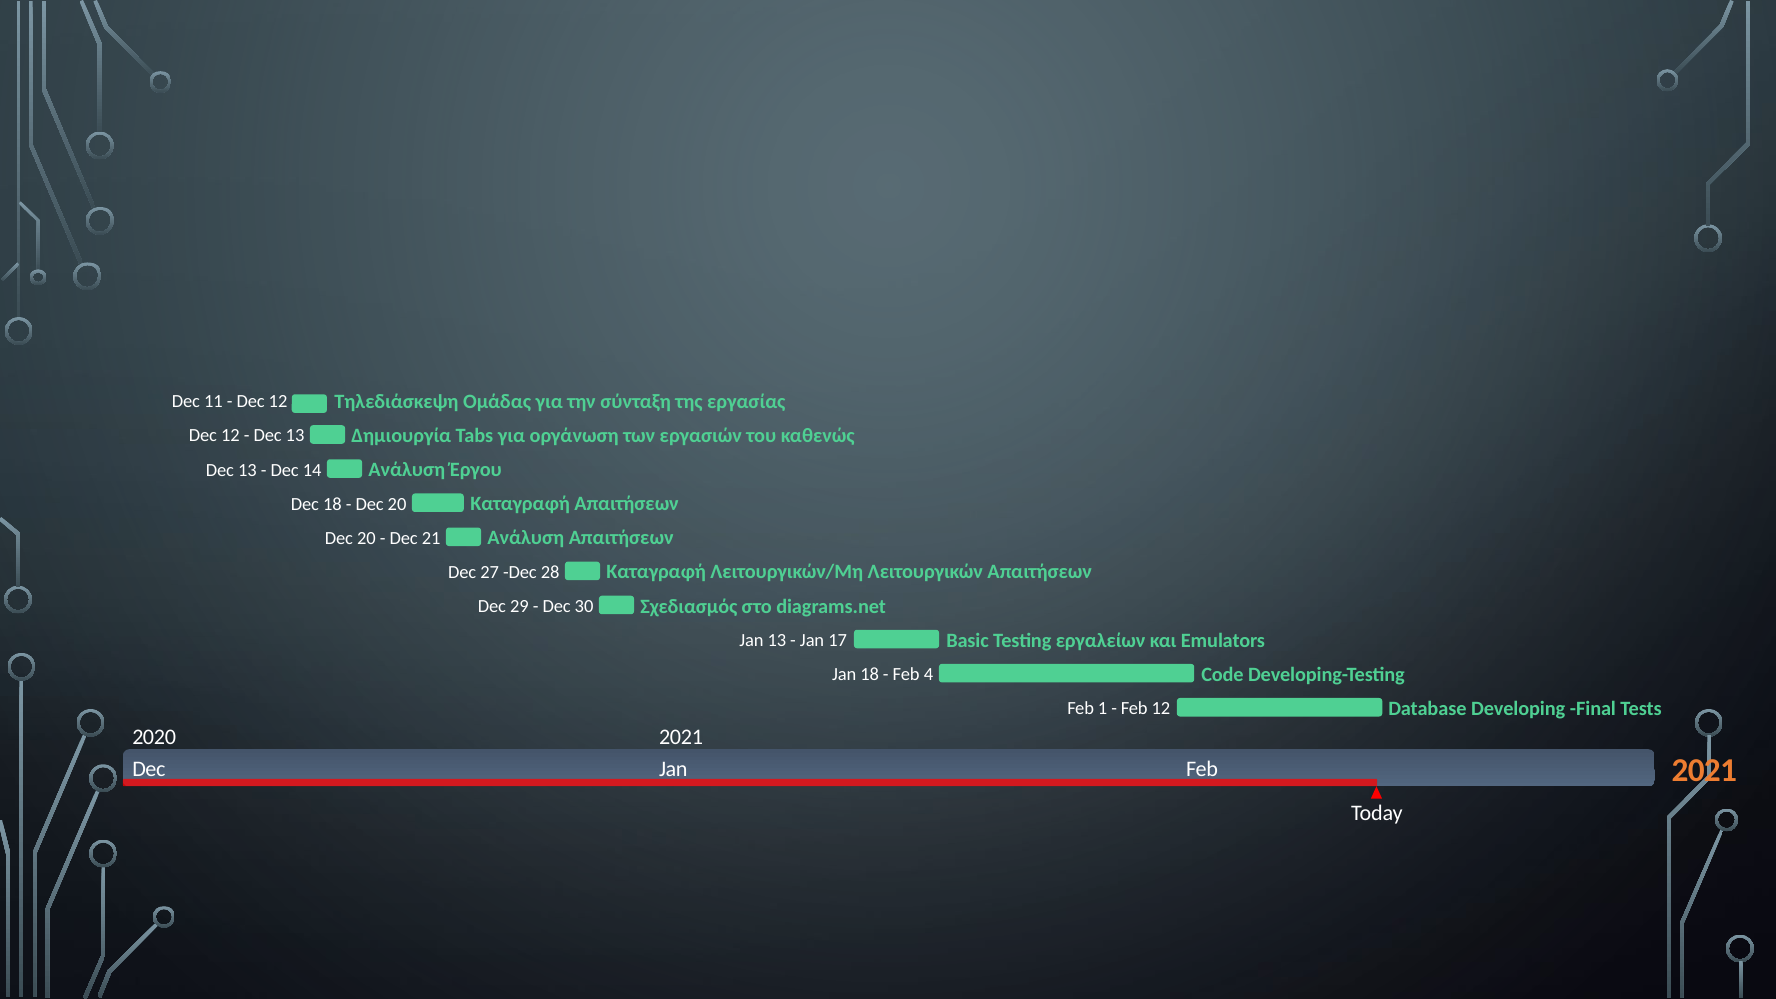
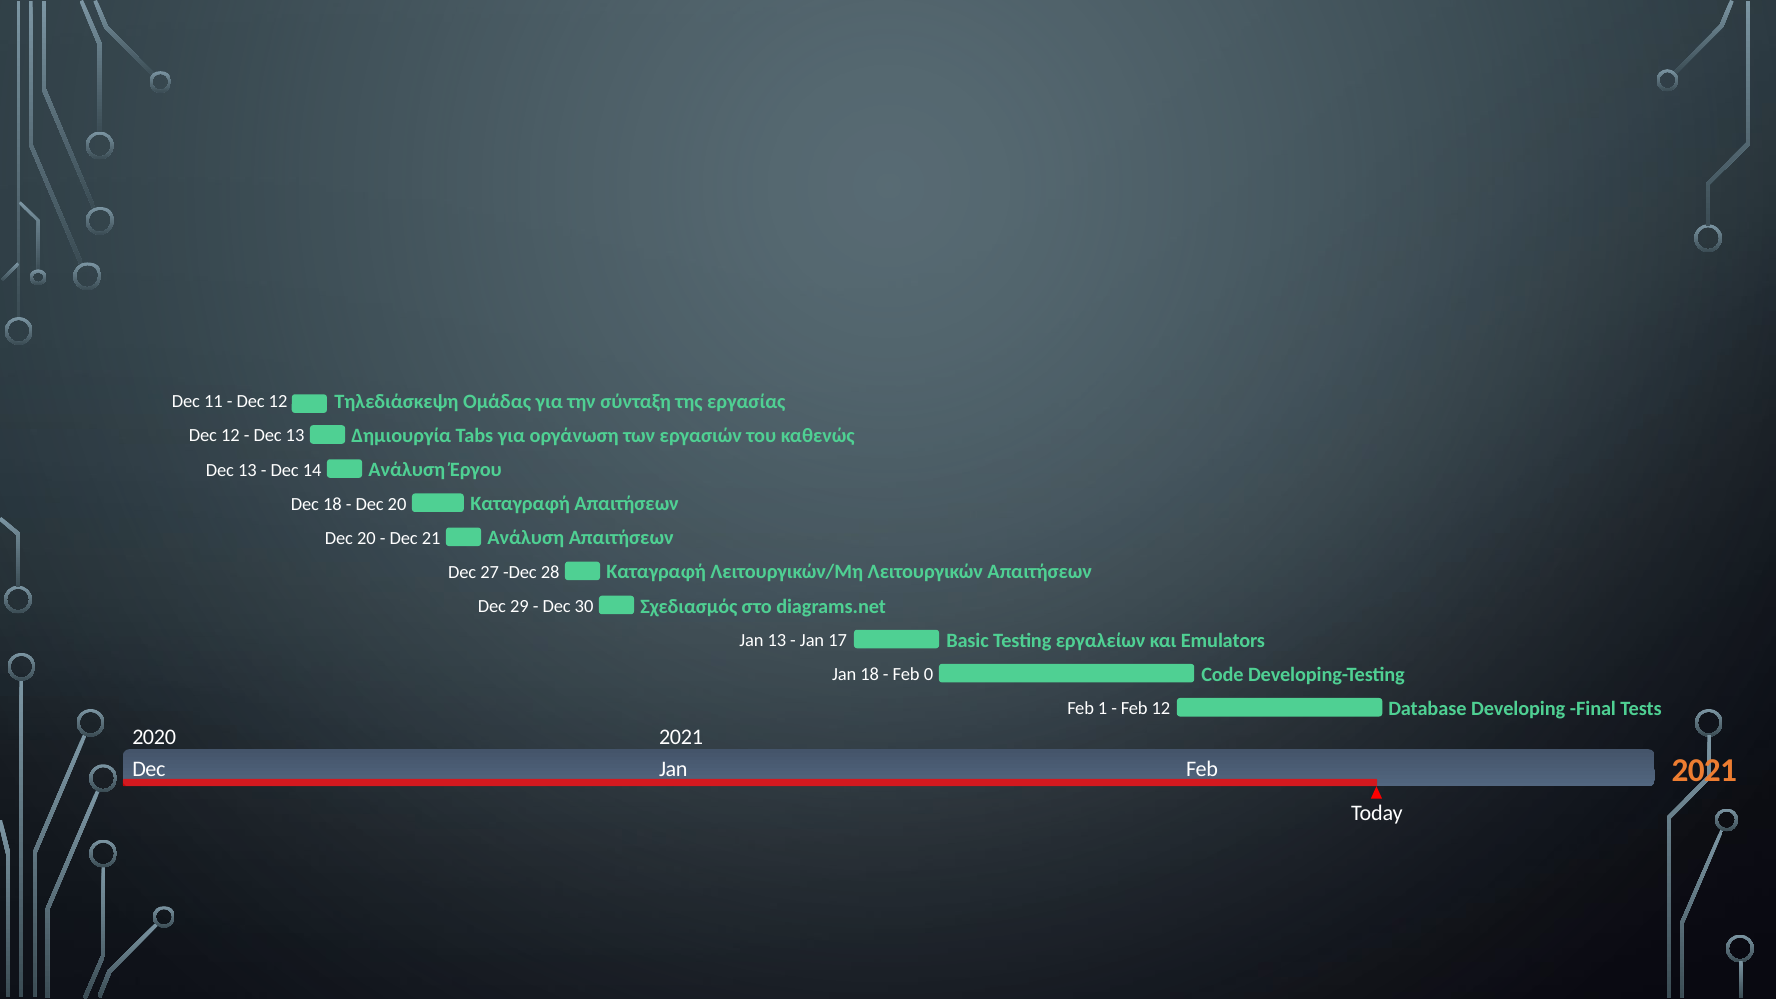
4: 4 -> 0
